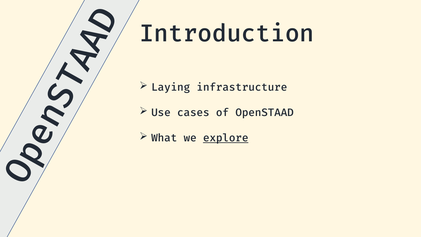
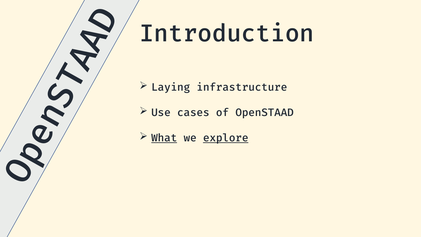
What underline: none -> present
